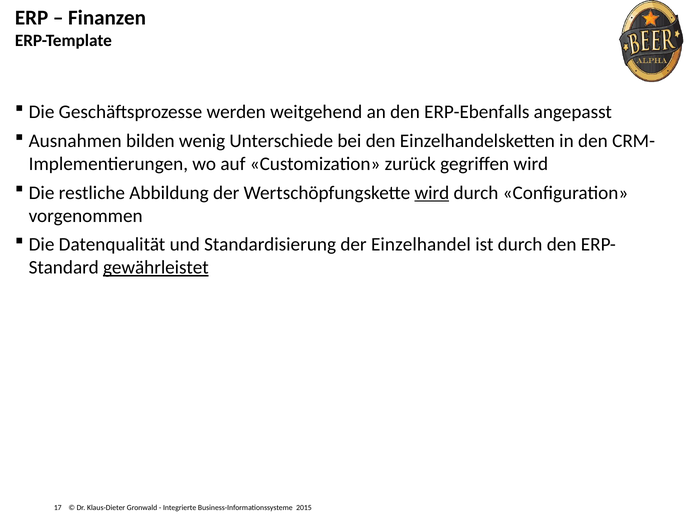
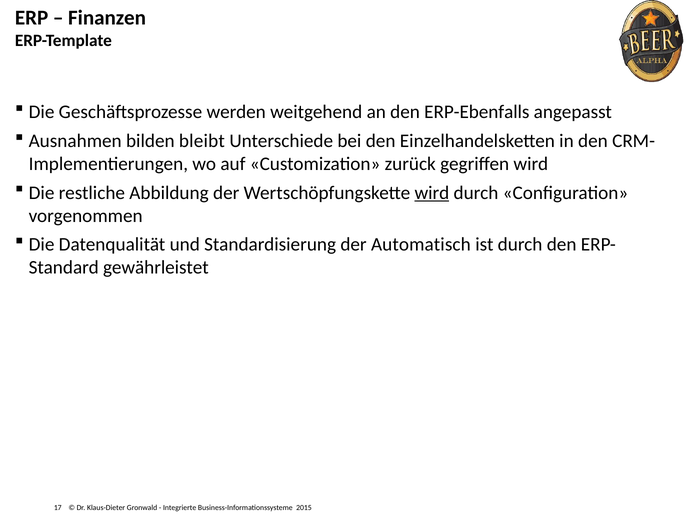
wenig: wenig -> bleibt
Einzelhandel: Einzelhandel -> Automatisch
gewährleistet underline: present -> none
